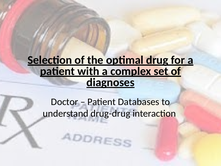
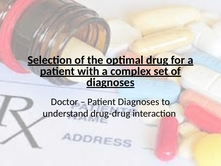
Patient Databases: Databases -> Diagnoses
